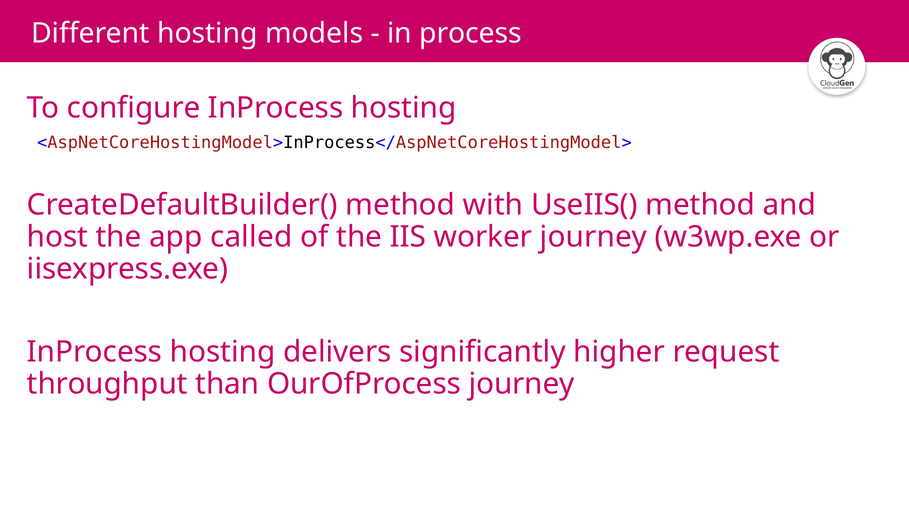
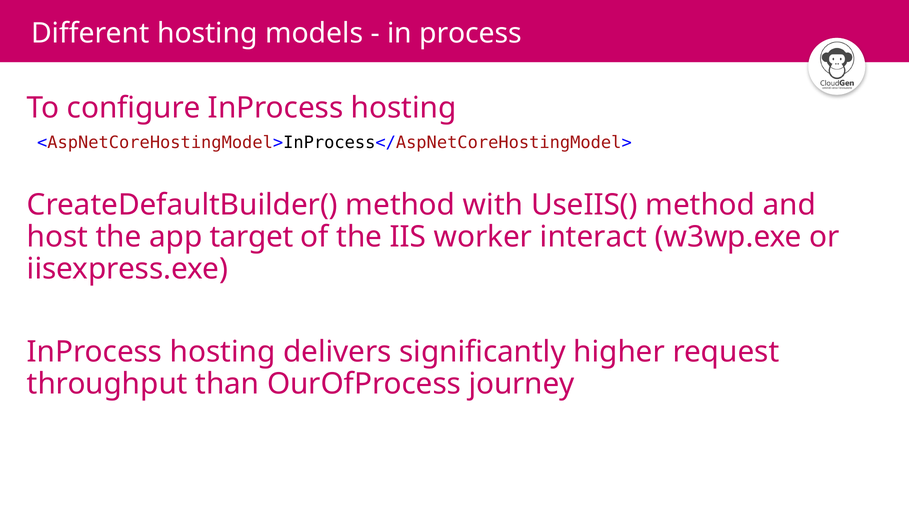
called: called -> target
worker journey: journey -> interact
